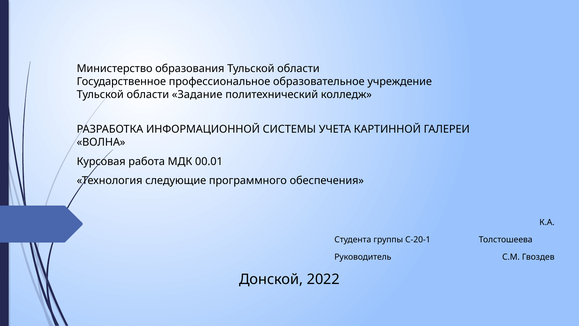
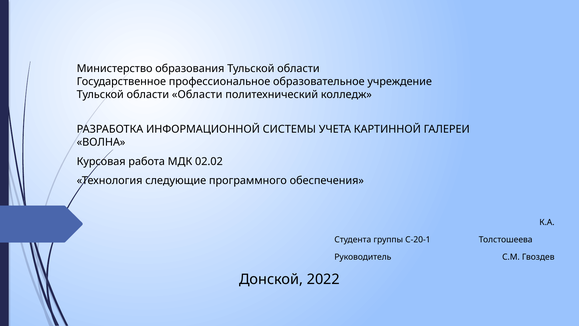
области Задание: Задание -> Области
00.01: 00.01 -> 02.02
